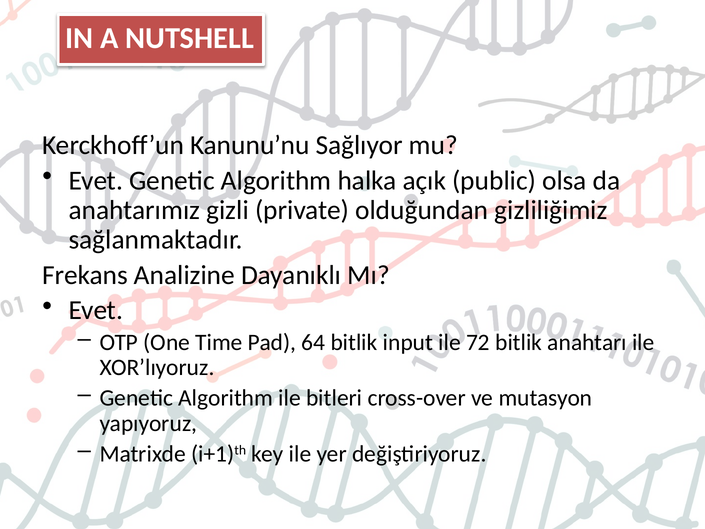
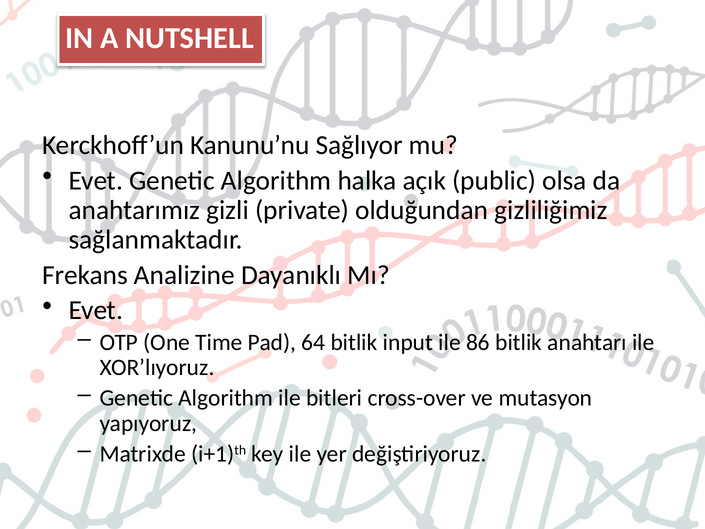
72: 72 -> 86
